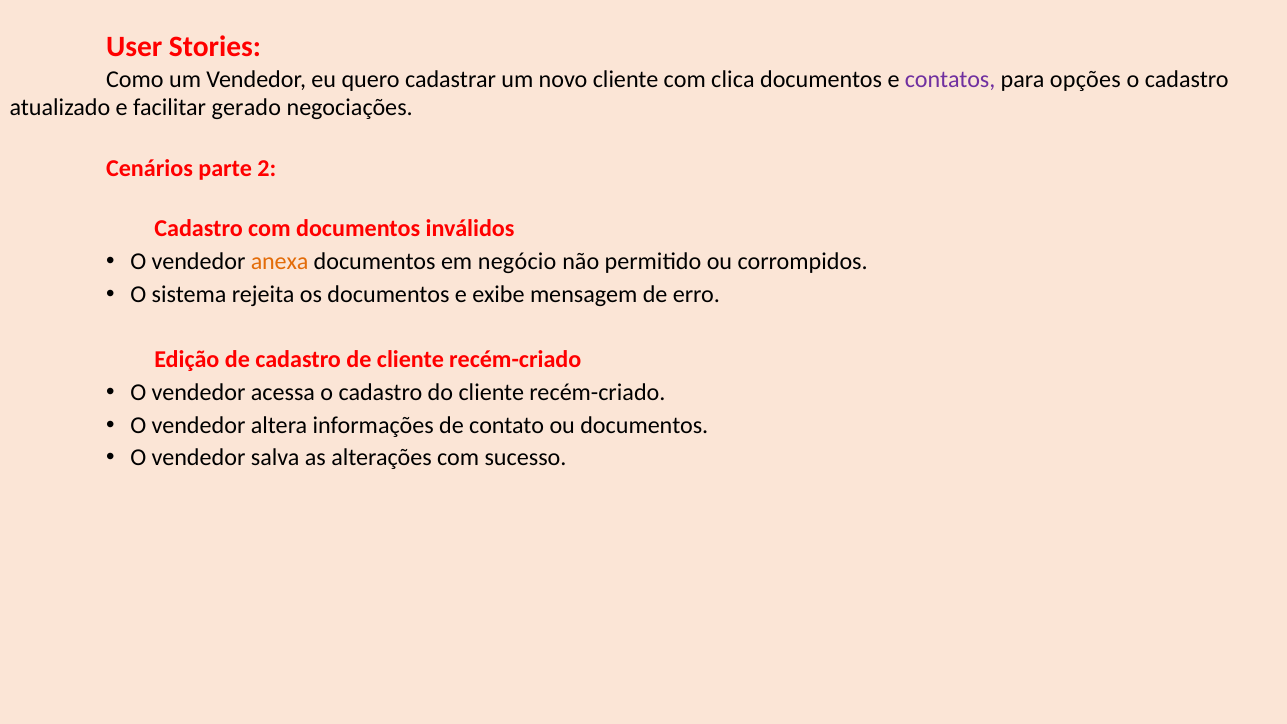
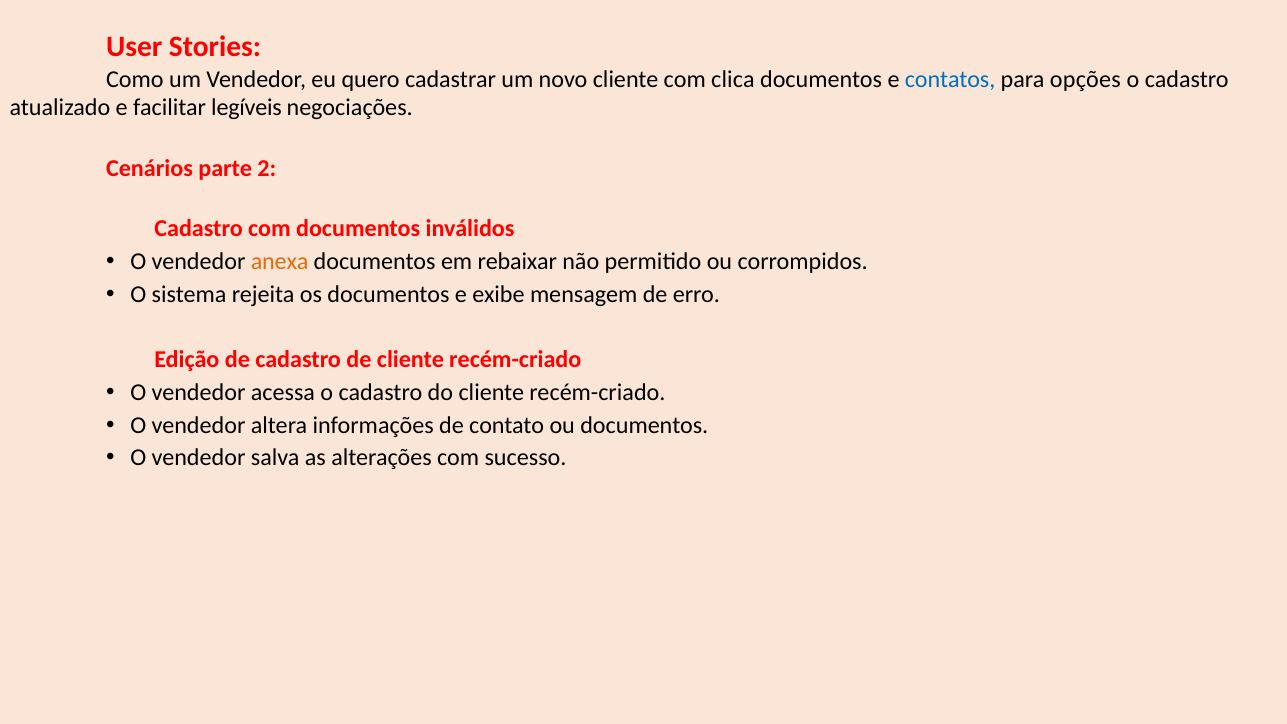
contatos colour: purple -> blue
gerado: gerado -> legíveis
negócio: negócio -> rebaixar
